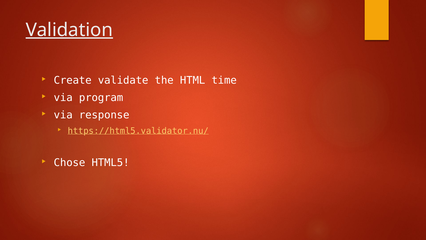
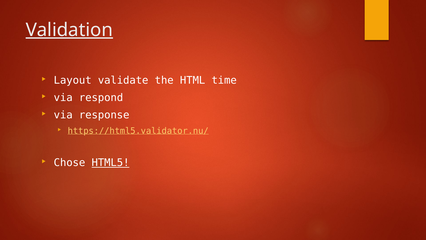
Create: Create -> Layout
program: program -> respond
HTML5 underline: none -> present
